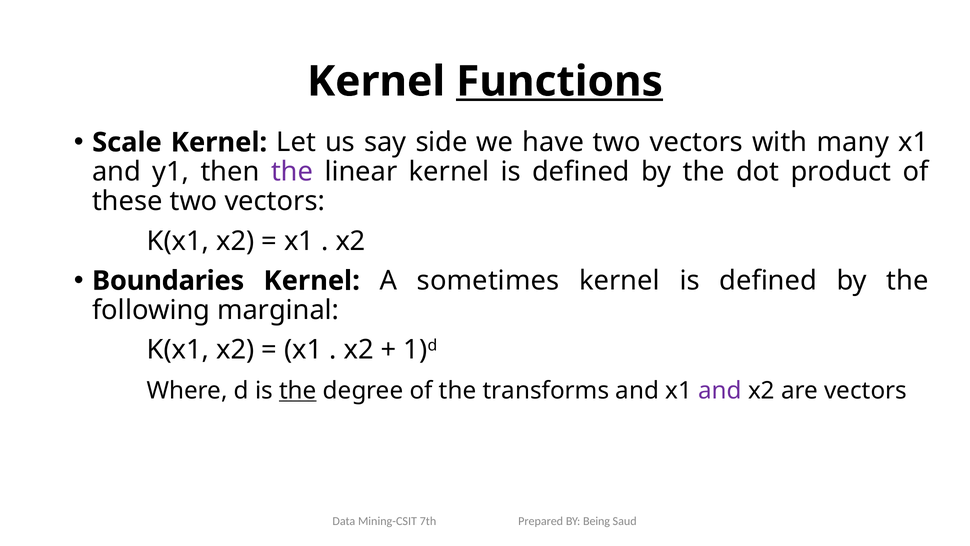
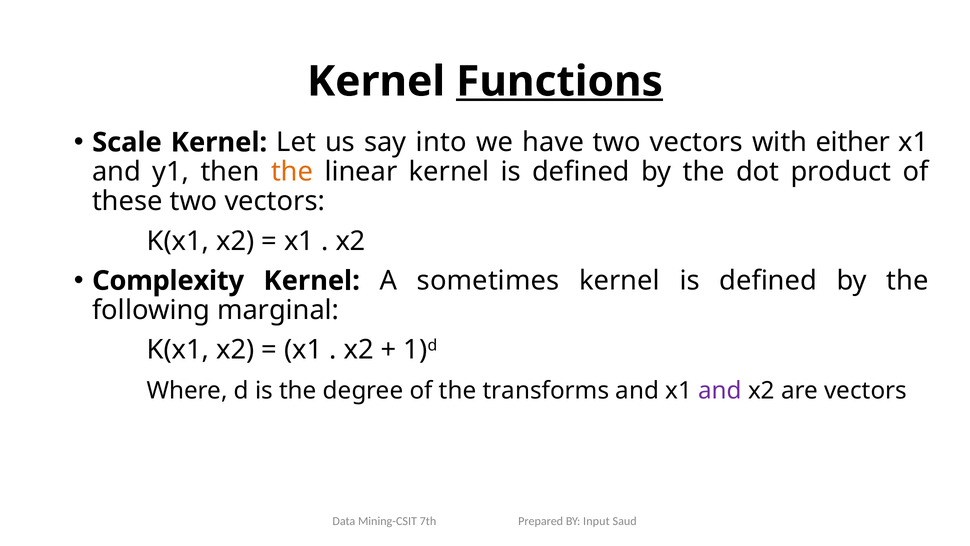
side: side -> into
many: many -> either
the at (292, 172) colour: purple -> orange
Boundaries: Boundaries -> Complexity
the at (298, 390) underline: present -> none
Being: Being -> Input
